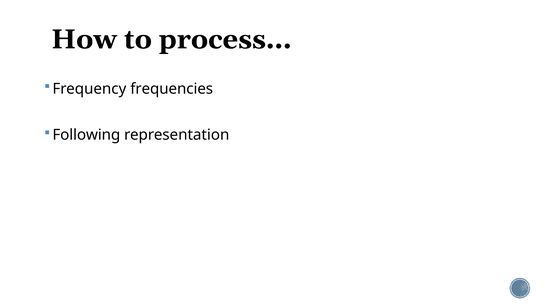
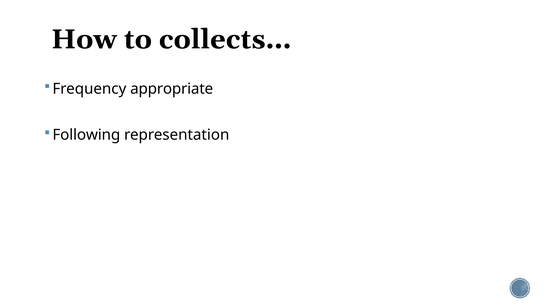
process…: process… -> collects…
frequencies: frequencies -> appropriate
